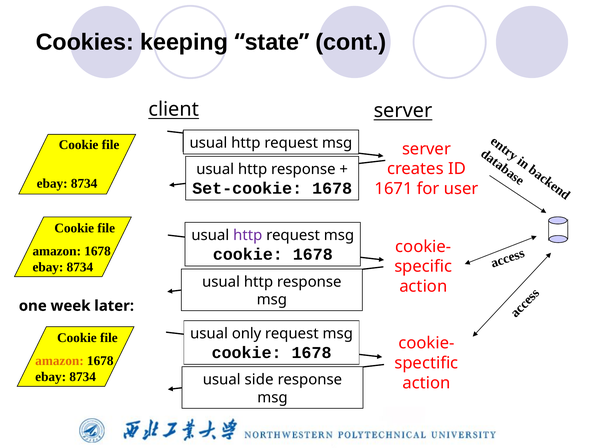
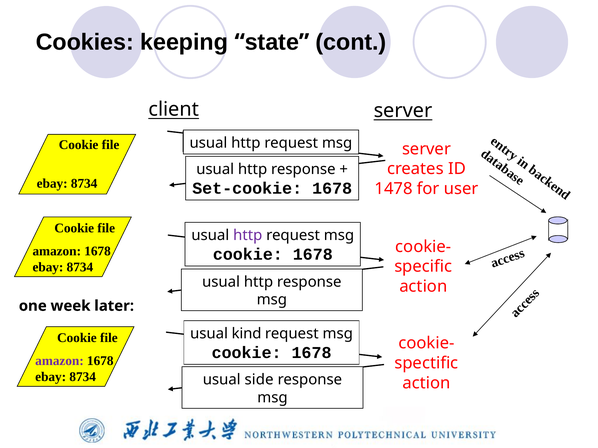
1671: 1671 -> 1478
only: only -> kind
amazon at (59, 361) colour: orange -> purple
